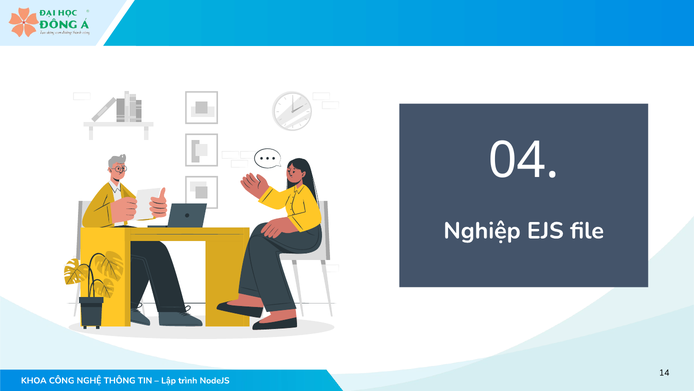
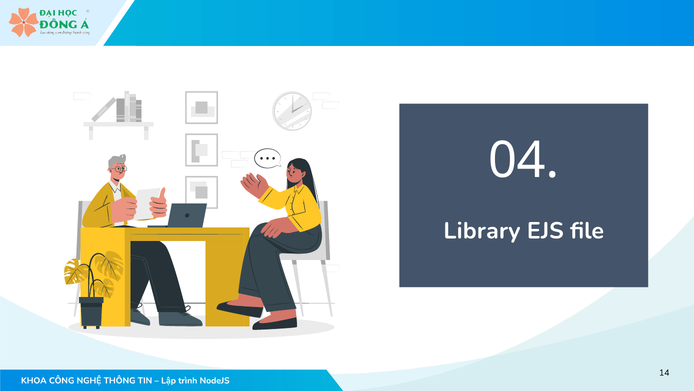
Nghiệp: Nghiệp -> Library
